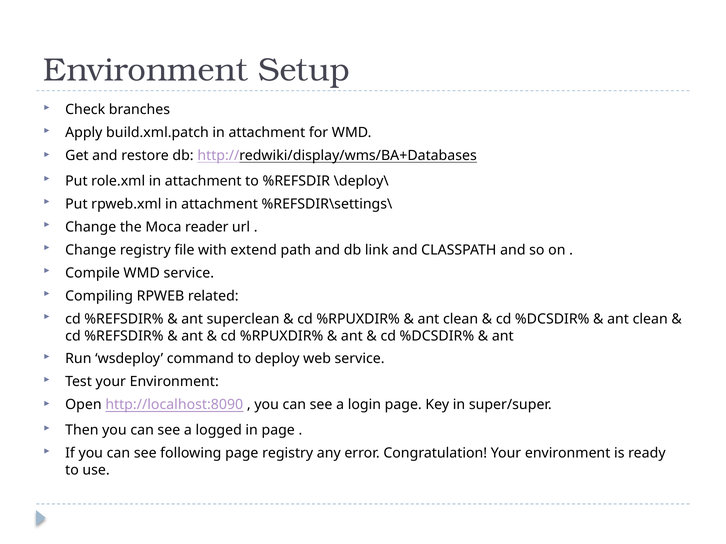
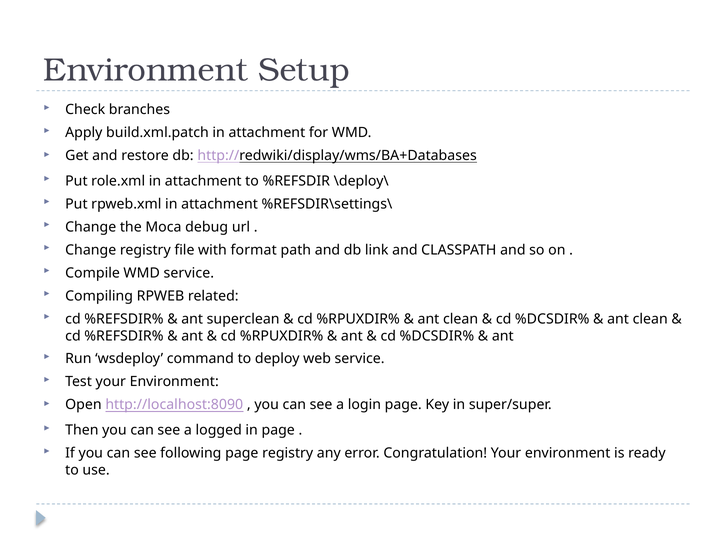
reader: reader -> debug
extend: extend -> format
